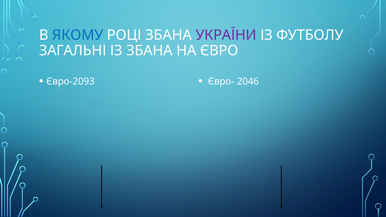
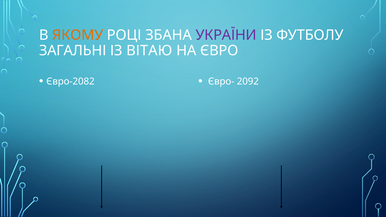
ЯКОМУ colour: blue -> orange
ІЗ ЗБАНА: ЗБАНА -> ВІТАЮ
Євро-2093: Євро-2093 -> Євро-2082
2046: 2046 -> 2092
